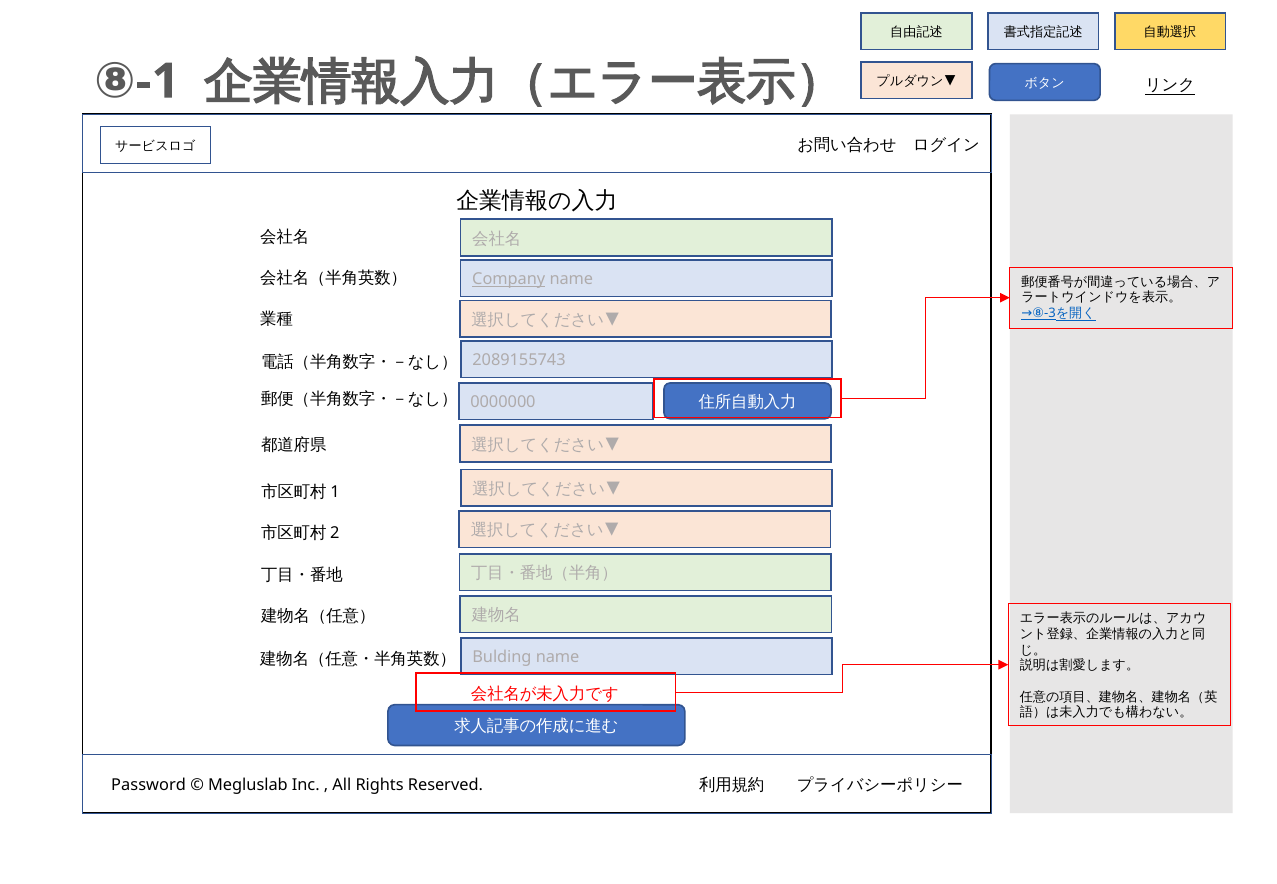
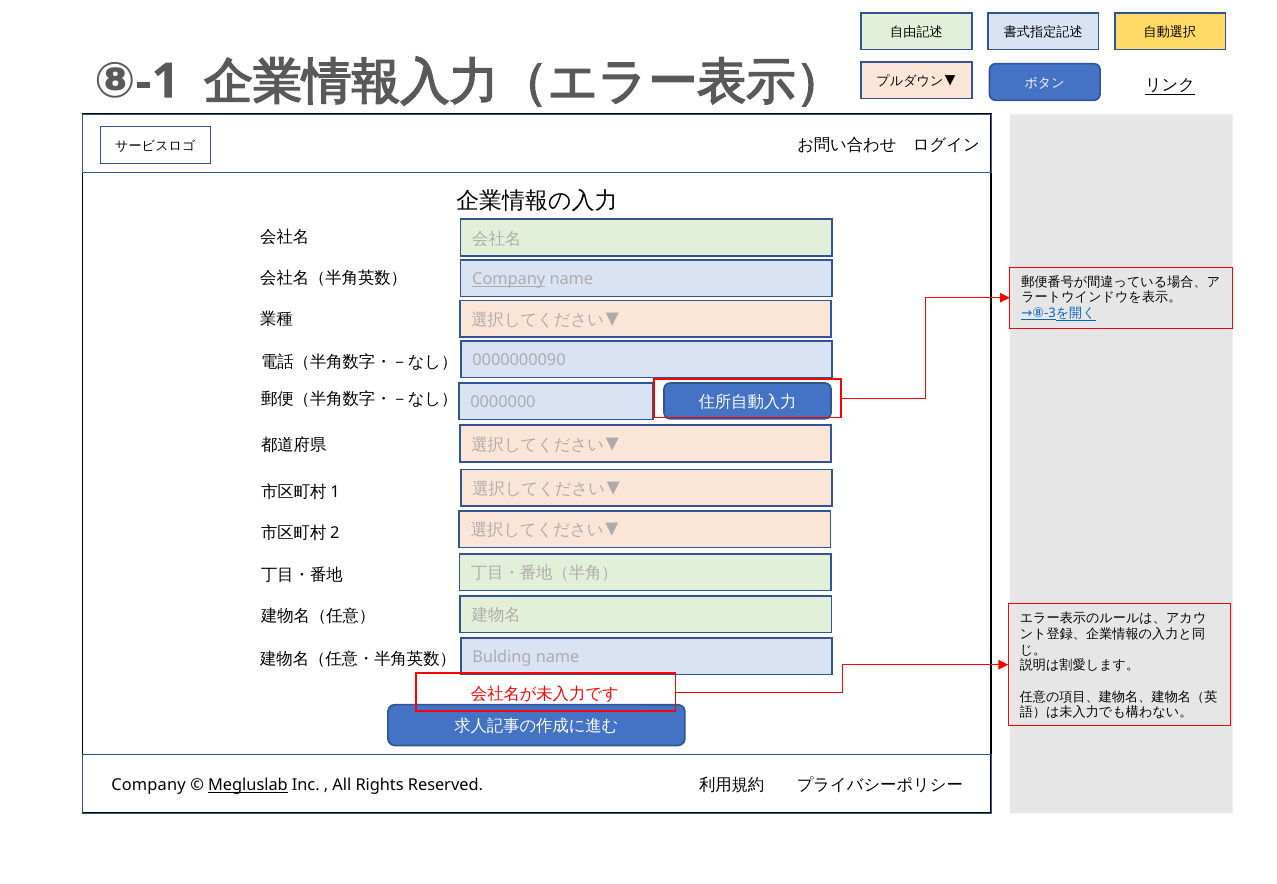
2089155743: 2089155743 -> 0000000090
Password at (149, 785): Password -> Company
Megluslab underline: none -> present
